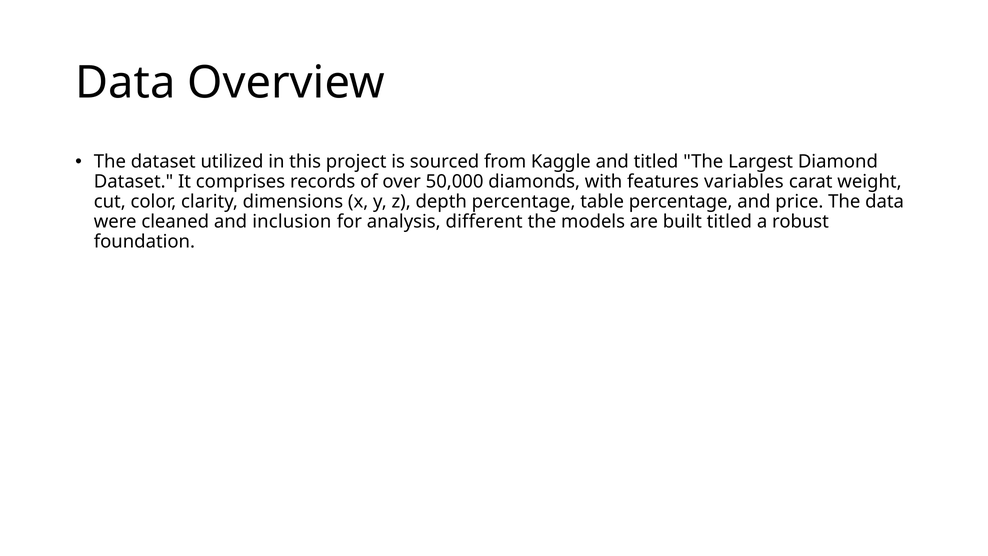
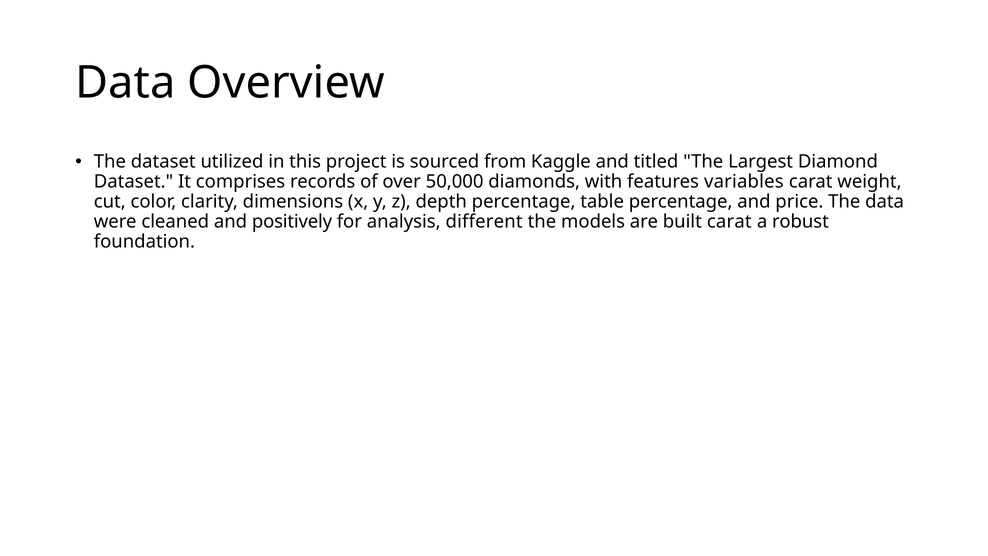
inclusion: inclusion -> positively
built titled: titled -> carat
